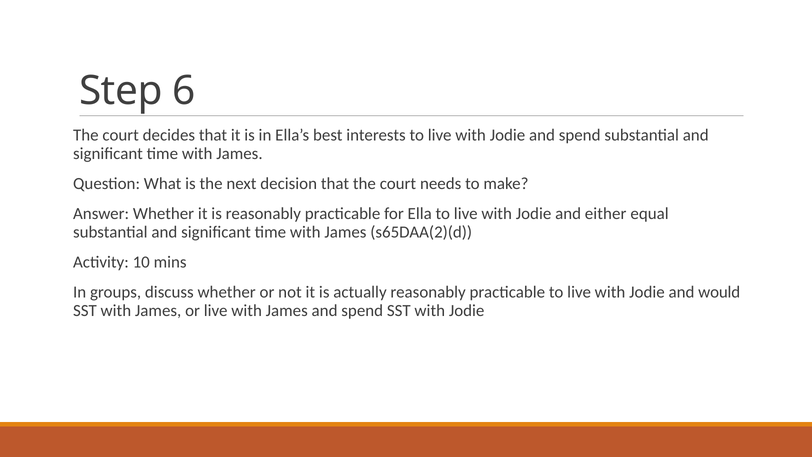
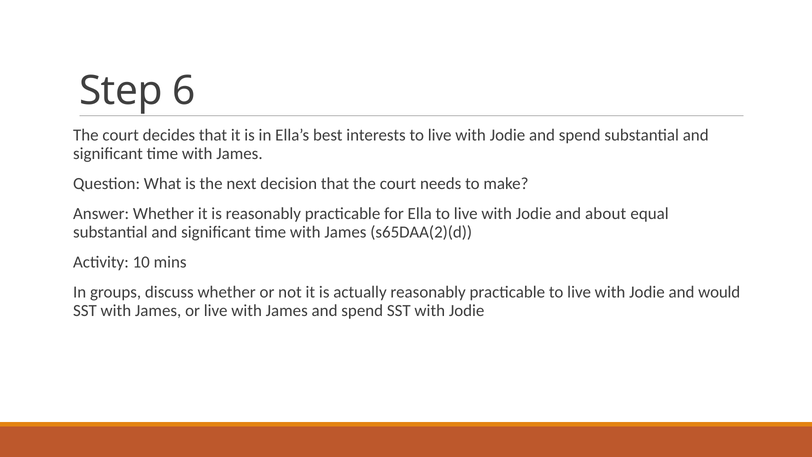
either: either -> about
